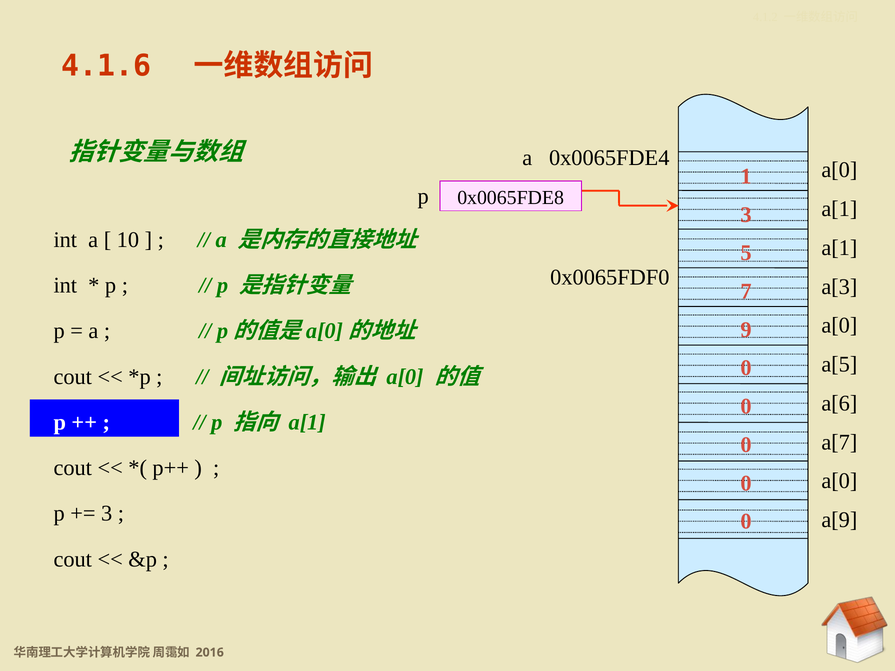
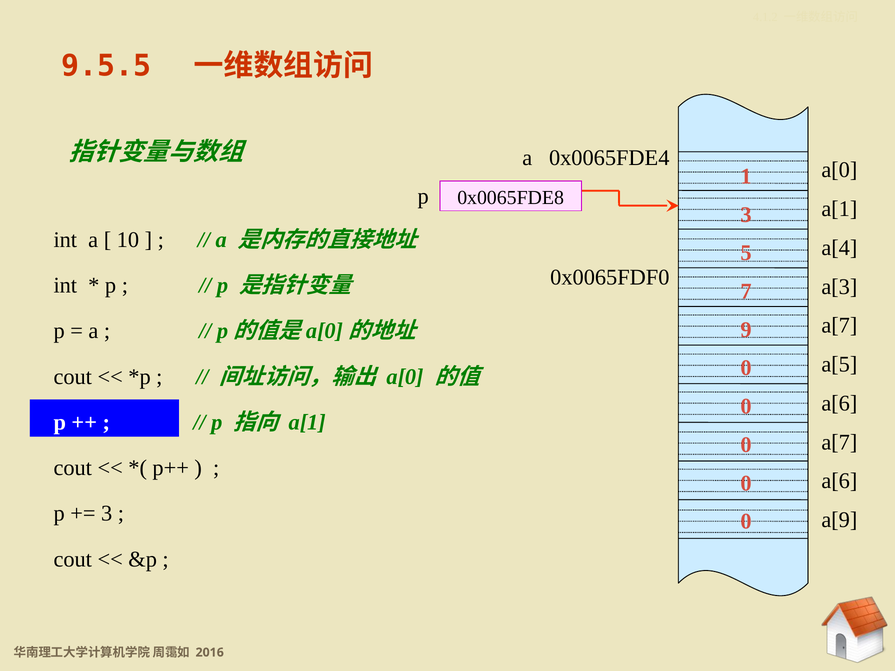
4.1.6: 4.1.6 -> 9.5.5
a[1 at (839, 248): a[1 -> a[4
a[0 at (839, 326): a[0 -> a[7
a[0 at (839, 481): a[0 -> a[6
